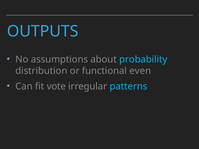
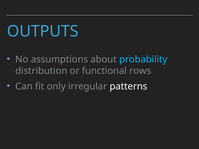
even: even -> rows
vote: vote -> only
patterns colour: light blue -> white
